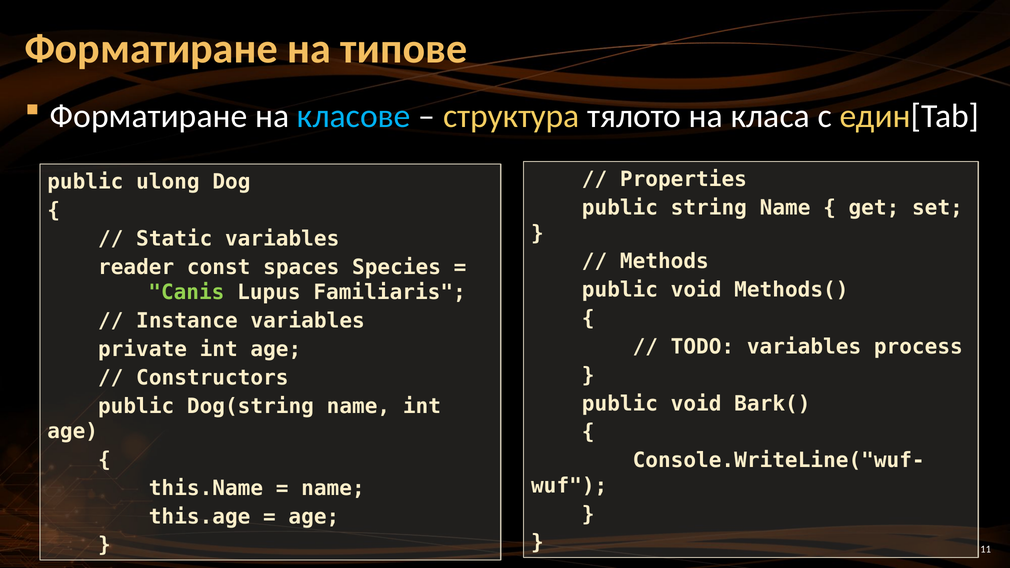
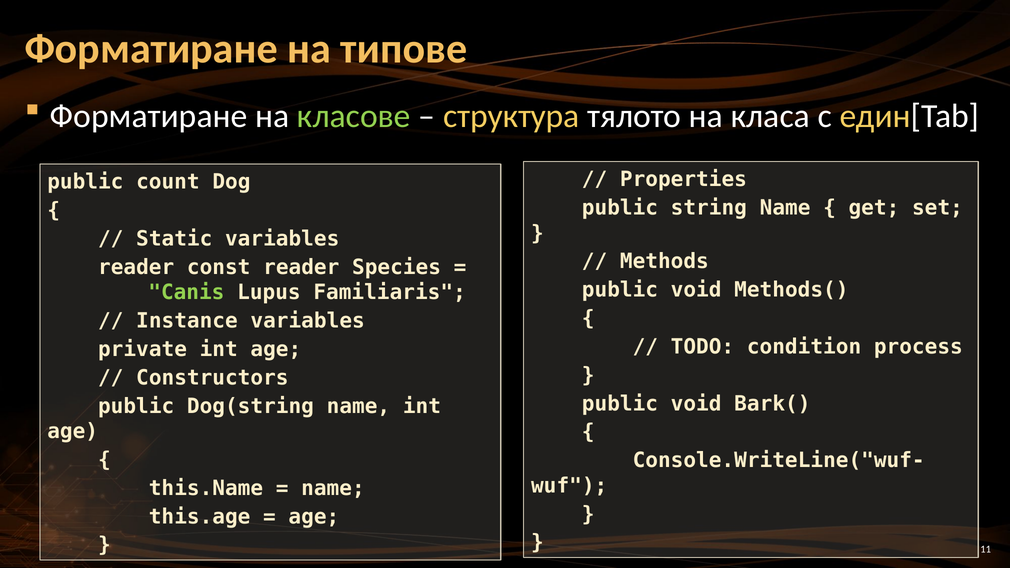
класове colour: light blue -> light green
ulong: ulong -> count
const spaces: spaces -> reader
TODO variables: variables -> condition
